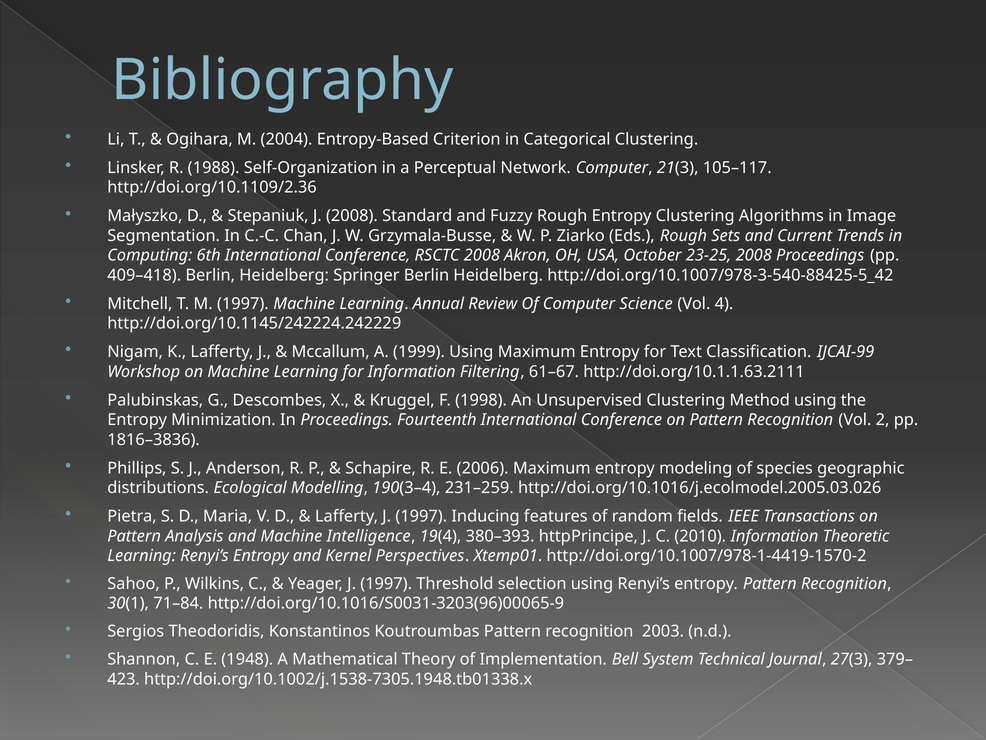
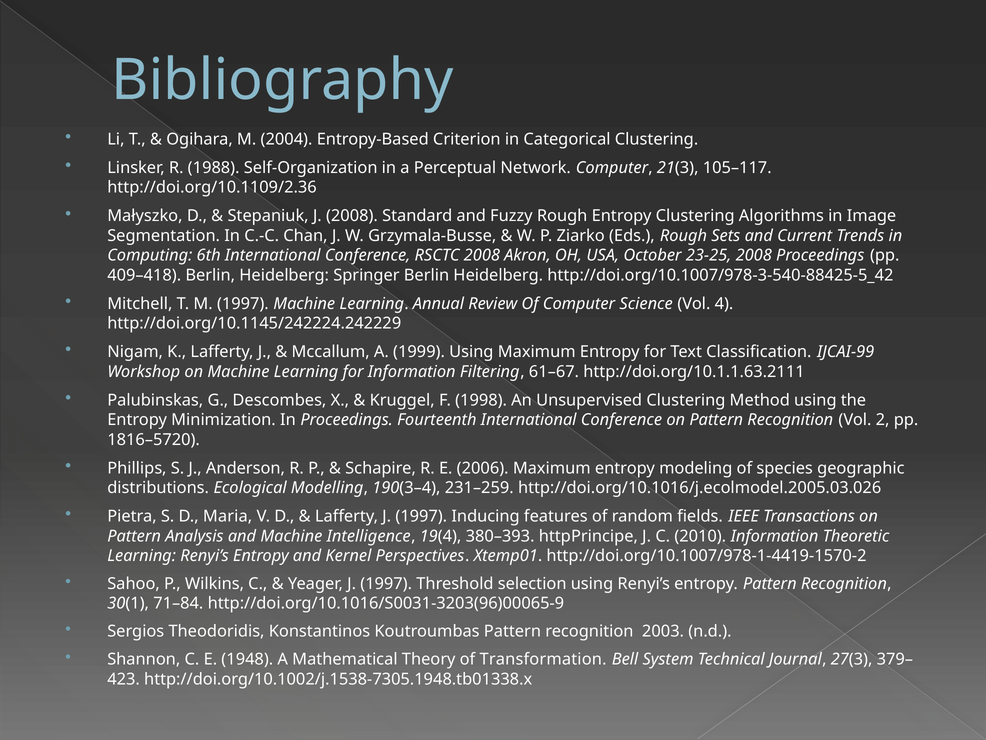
1816–3836: 1816–3836 -> 1816–5720
Implementation: Implementation -> Transformation
